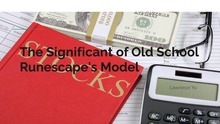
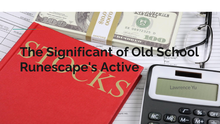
Model: Model -> Active
